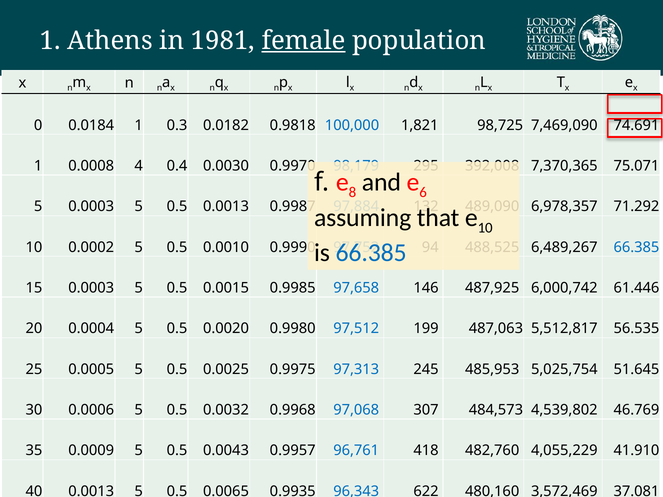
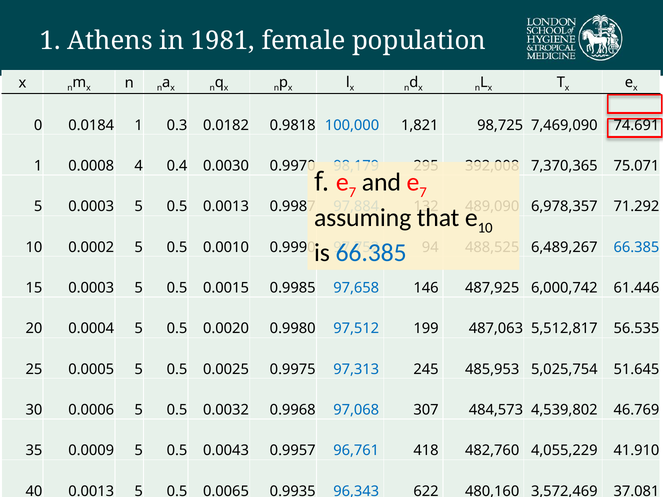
female underline: present -> none
8 at (352, 193): 8 -> 7
6 at (423, 193): 6 -> 7
